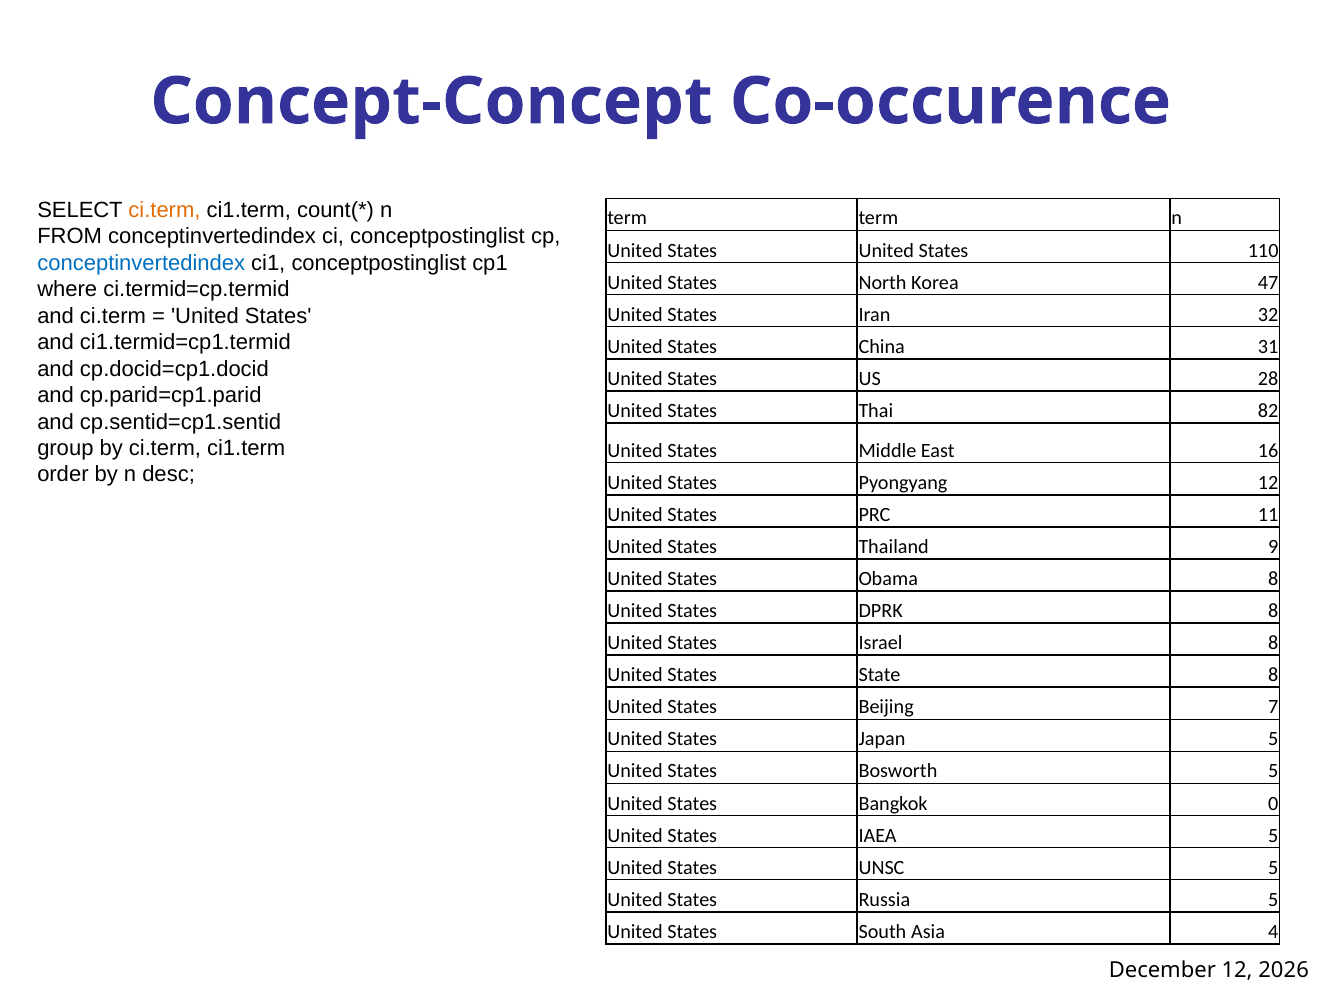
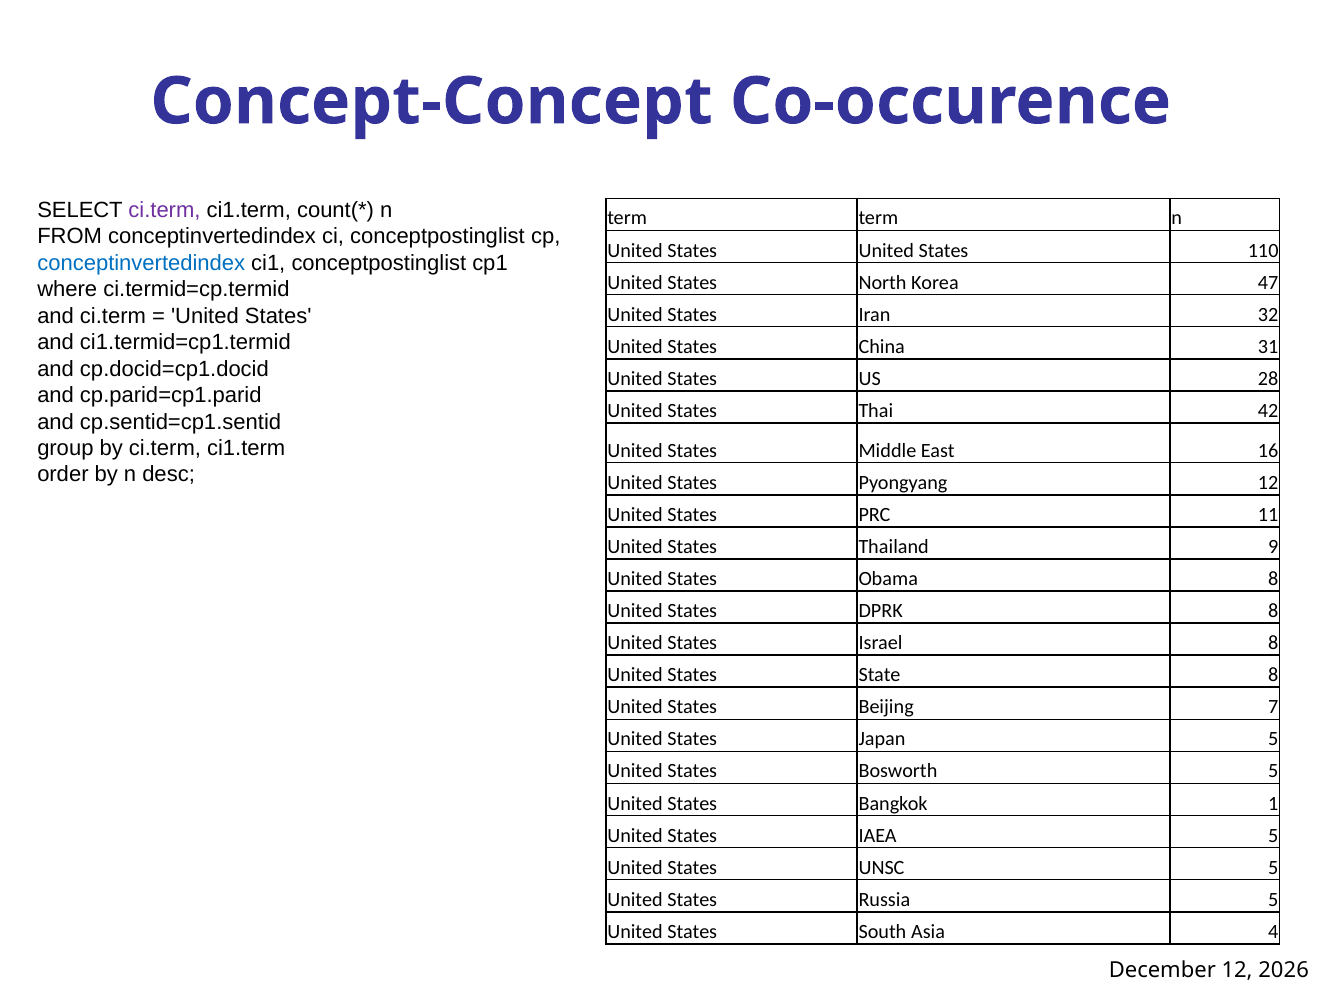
ci.term at (164, 210) colour: orange -> purple
82: 82 -> 42
0: 0 -> 1
